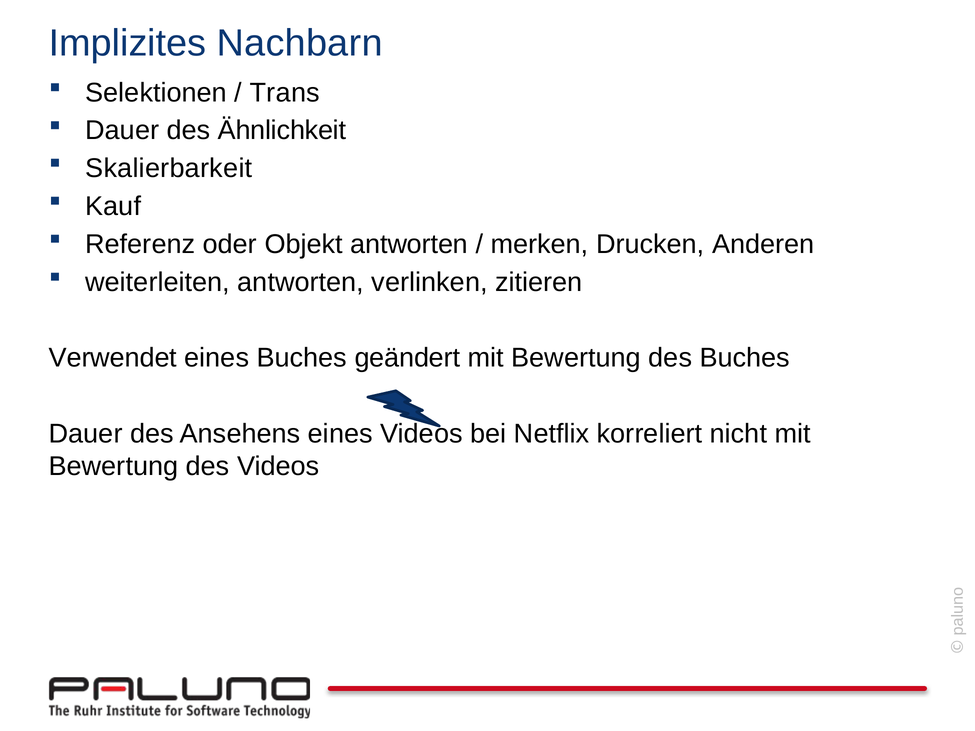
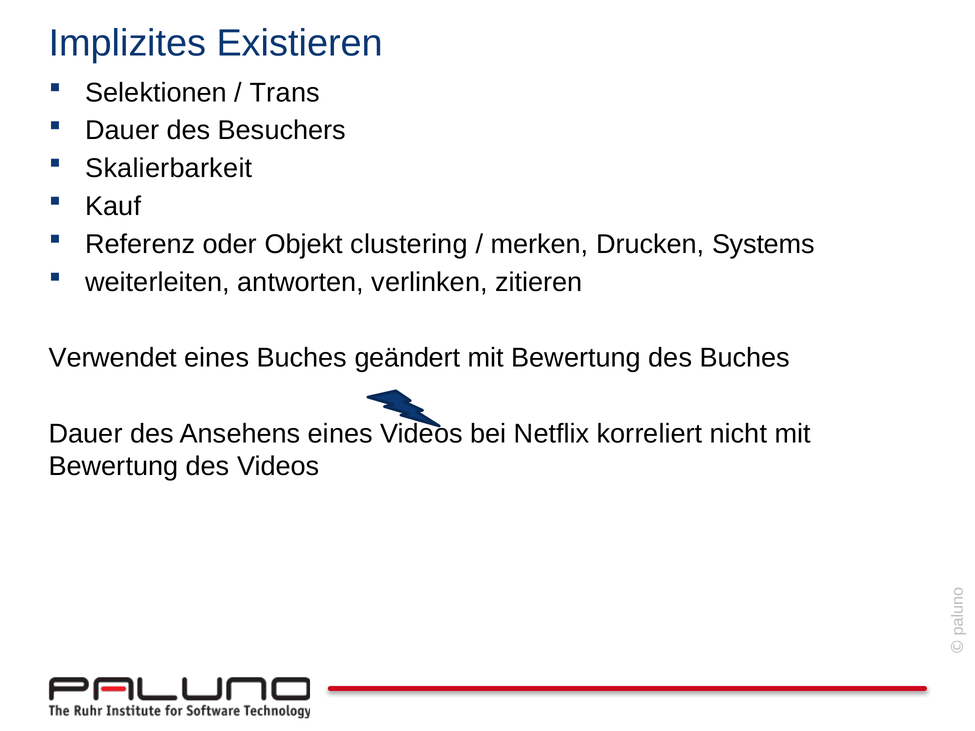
Nachbarn: Nachbarn -> Existieren
Ähnlichkeit: Ähnlichkeit -> Besuchers
Objekt antworten: antworten -> clustering
Anderen: Anderen -> Systems
